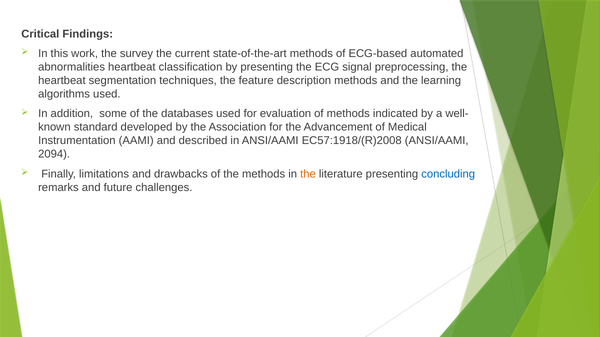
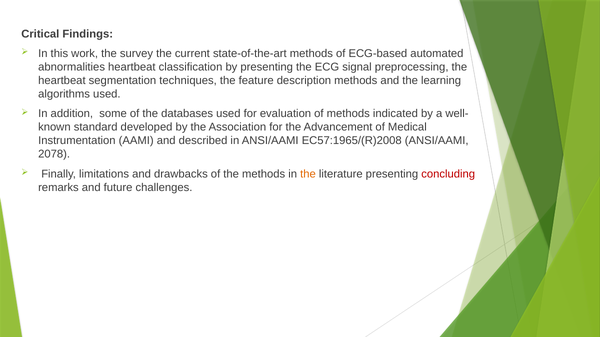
EC57:1918/(R)2008: EC57:1918/(R)2008 -> EC57:1965/(R)2008
2094: 2094 -> 2078
concluding colour: blue -> red
